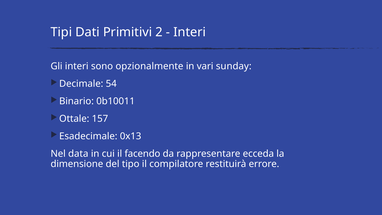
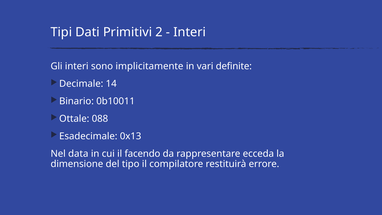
opzionalmente: opzionalmente -> implicitamente
sunday: sunday -> definite
54: 54 -> 14
157: 157 -> 088
